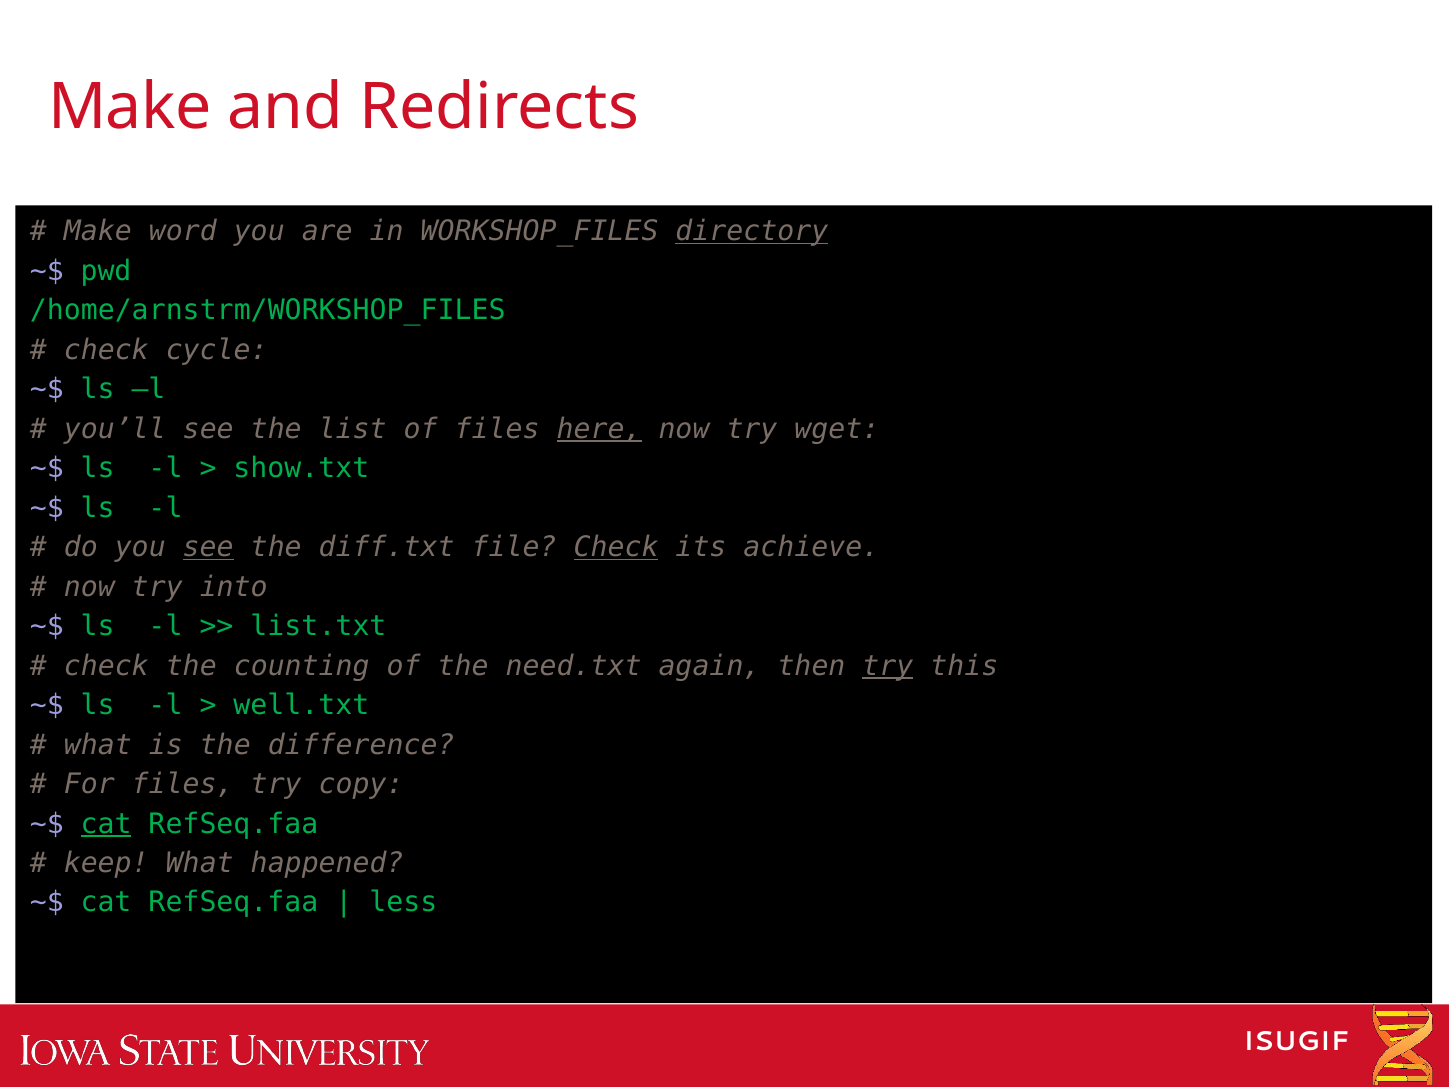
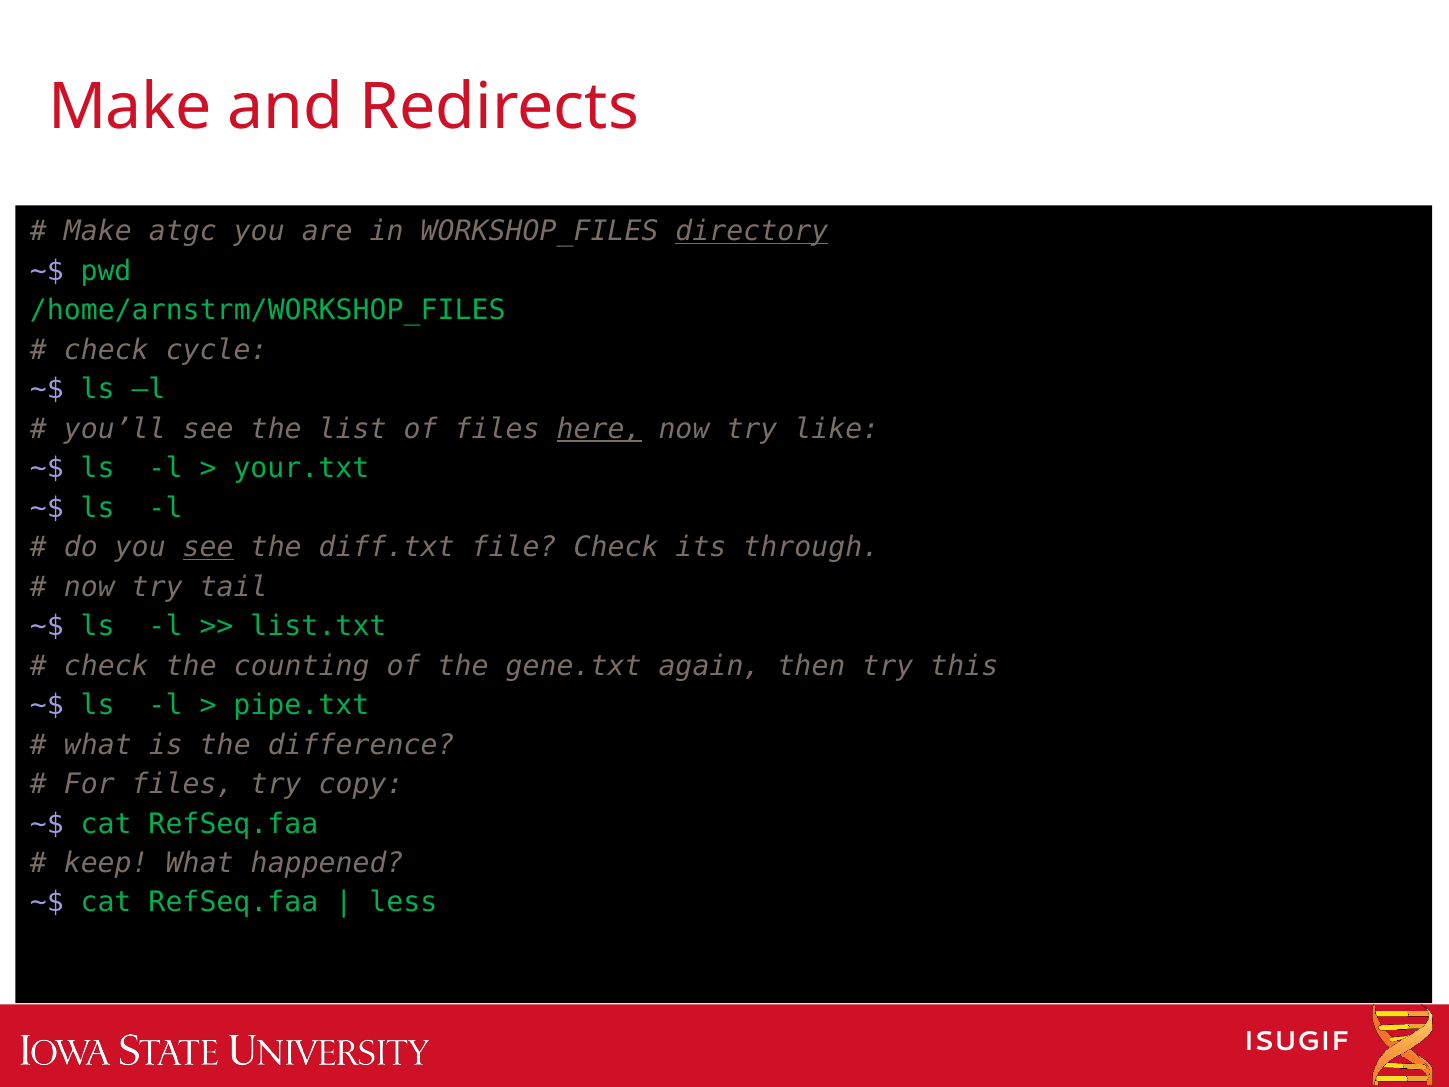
word: word -> atgc
wget: wget -> like
show.txt: show.txt -> your.txt
Check at (616, 547) underline: present -> none
achieve: achieve -> through
into: into -> tail
need.txt: need.txt -> gene.txt
try at (888, 666) underline: present -> none
well.txt: well.txt -> pipe.txt
cat at (106, 824) underline: present -> none
